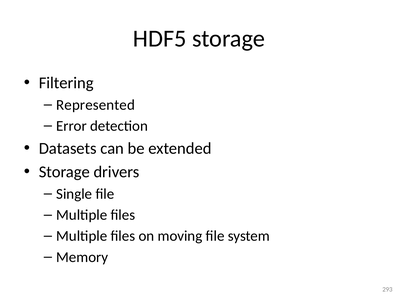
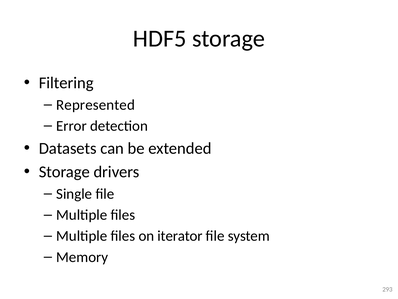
moving: moving -> iterator
